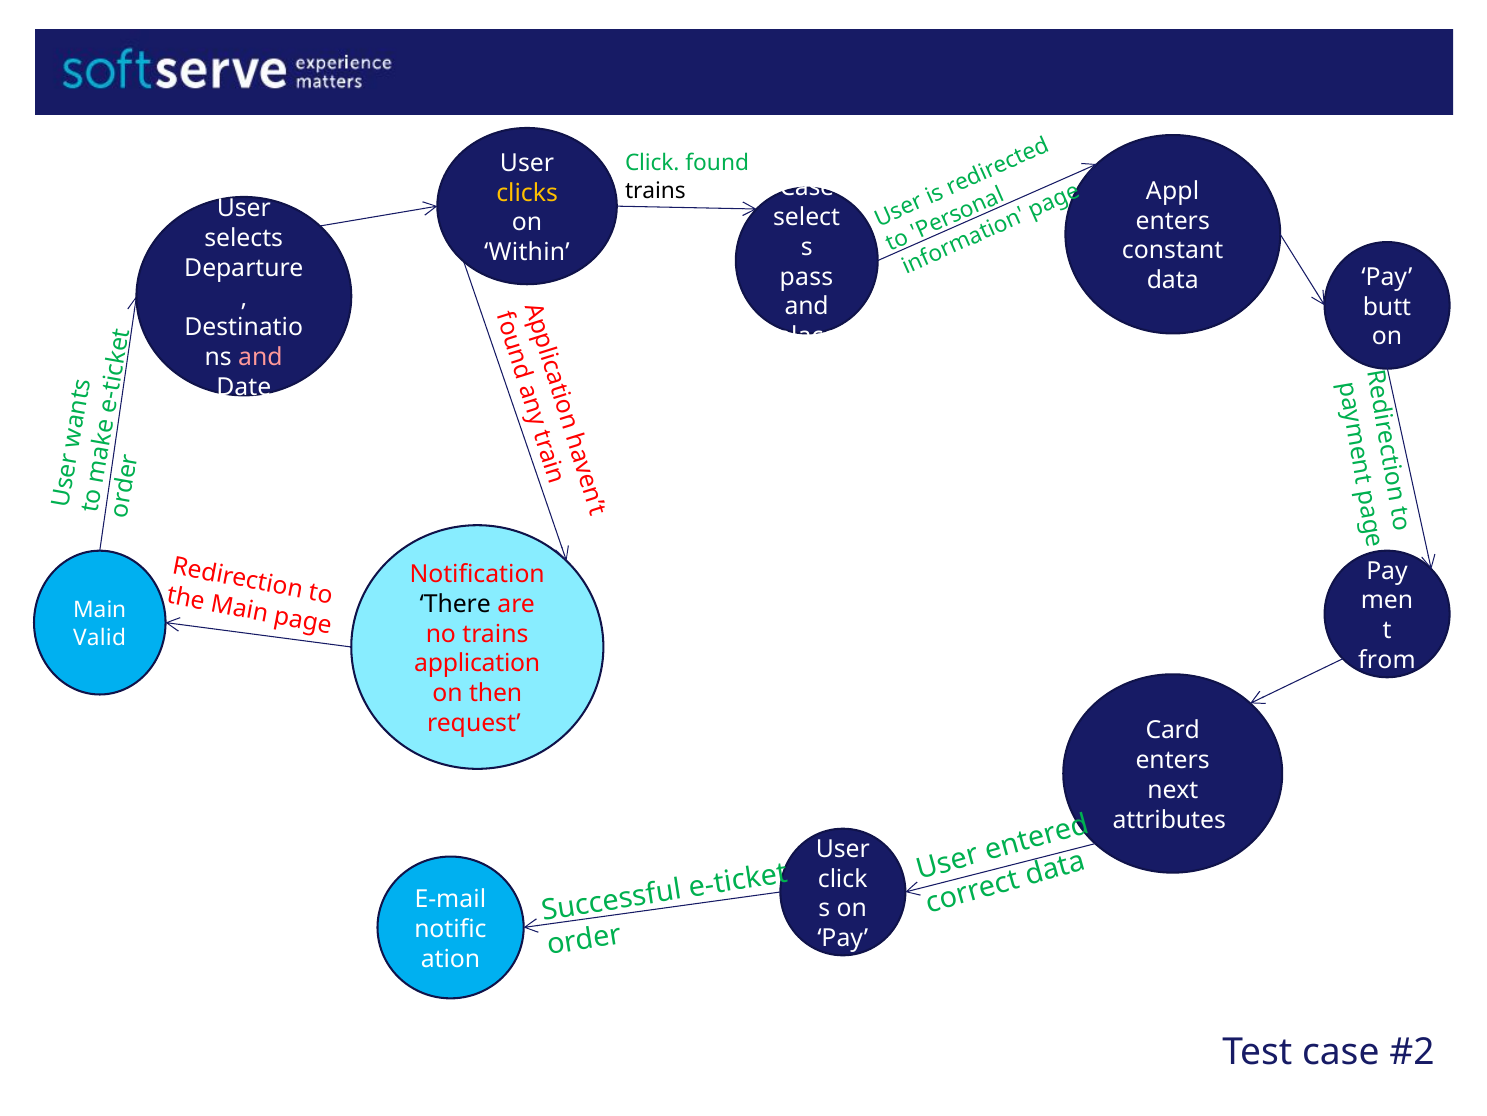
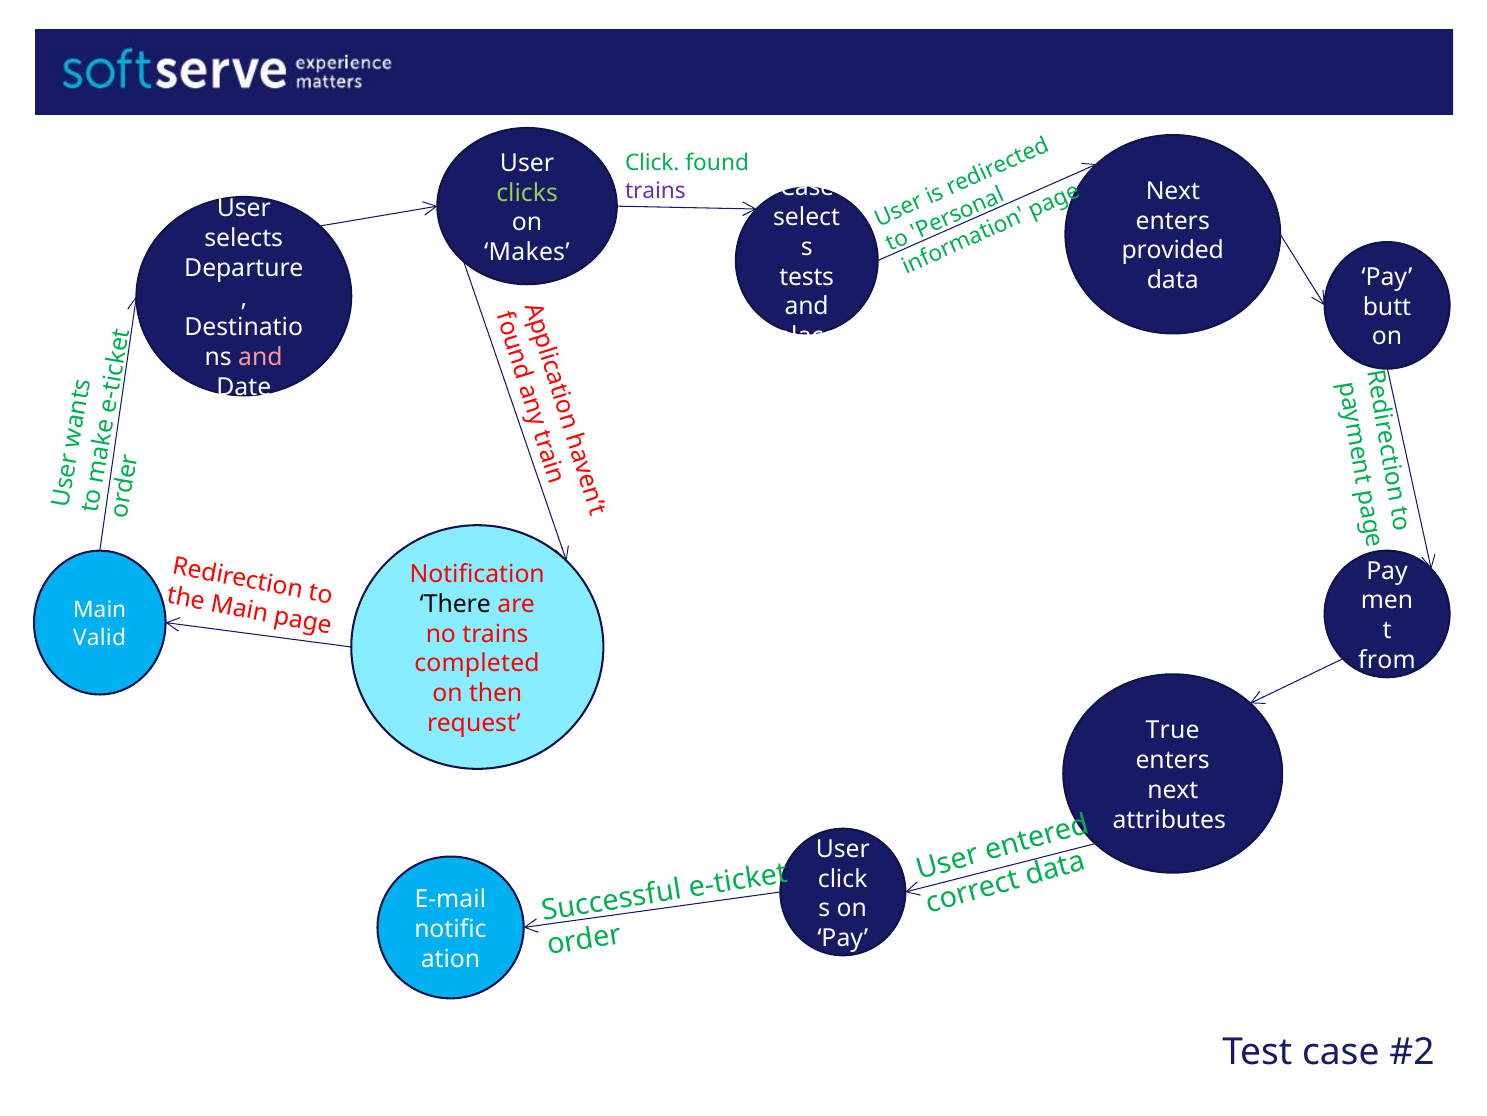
trains at (655, 191) colour: black -> purple
Appl at (1173, 191): Appl -> Next
clicks colour: yellow -> light green
constant: constant -> provided
Within: Within -> Makes
pass: pass -> tests
application: application -> completed
Card: Card -> True
